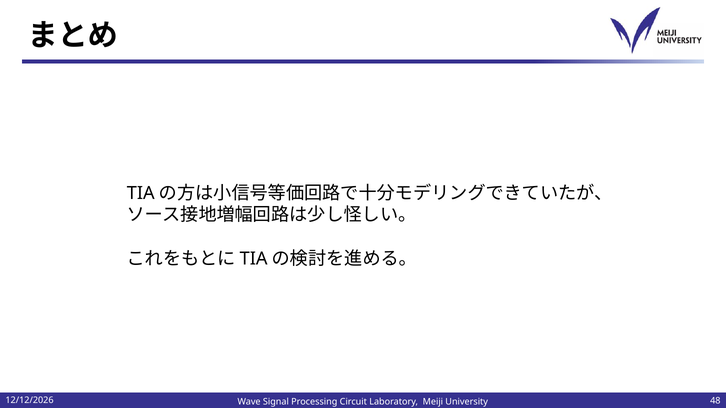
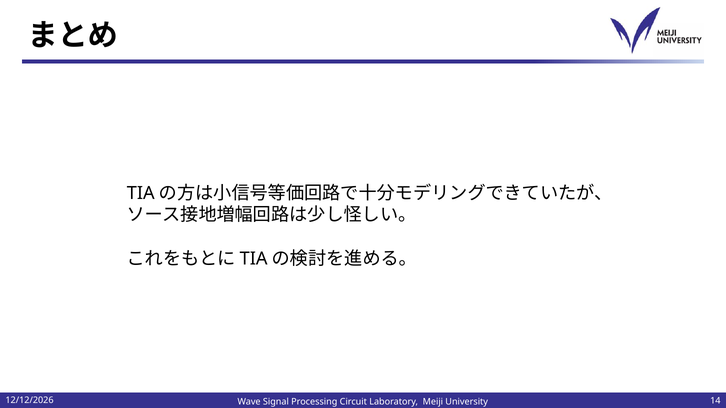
48: 48 -> 14
